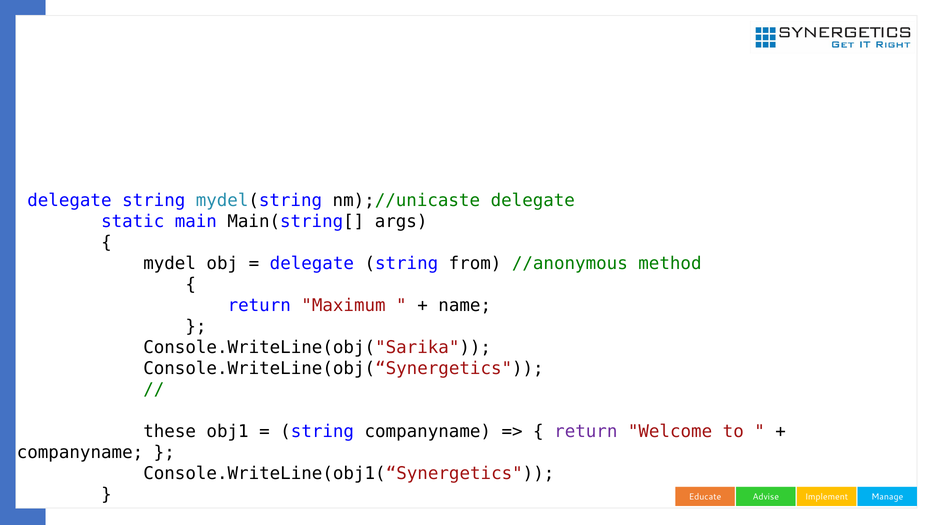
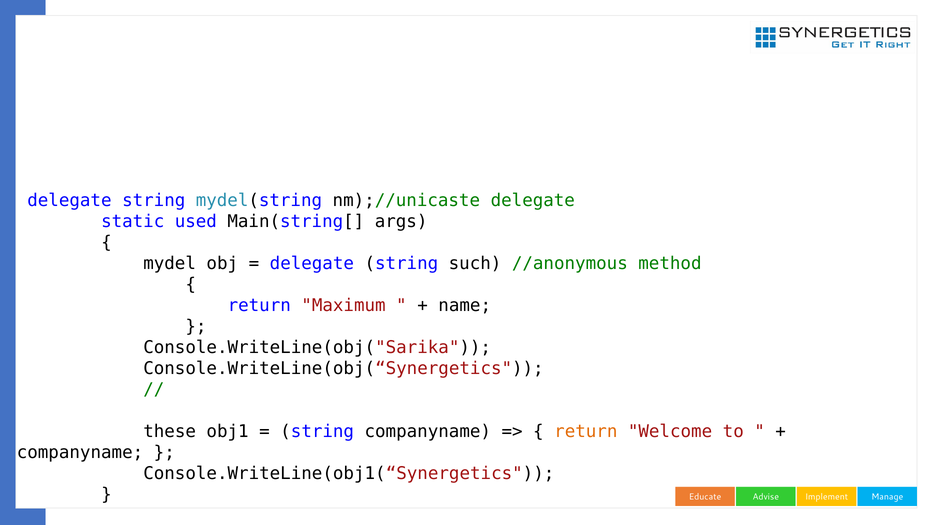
main: main -> used
from: from -> such
return at (586, 432) colour: purple -> orange
